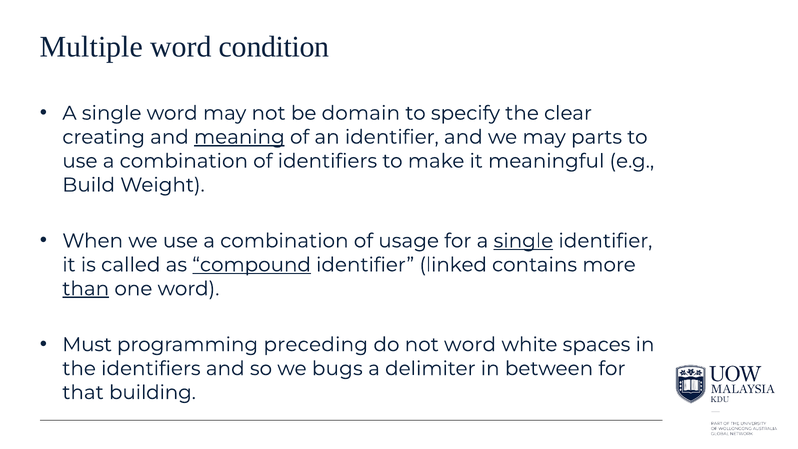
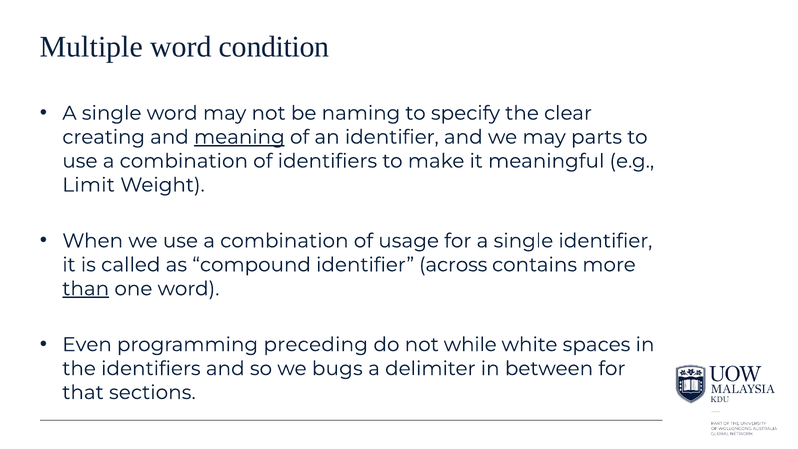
domain: domain -> naming
Build: Build -> Limit
single at (523, 241) underline: present -> none
compound underline: present -> none
linked: linked -> across
Must: Must -> Even
not word: word -> while
building: building -> sections
